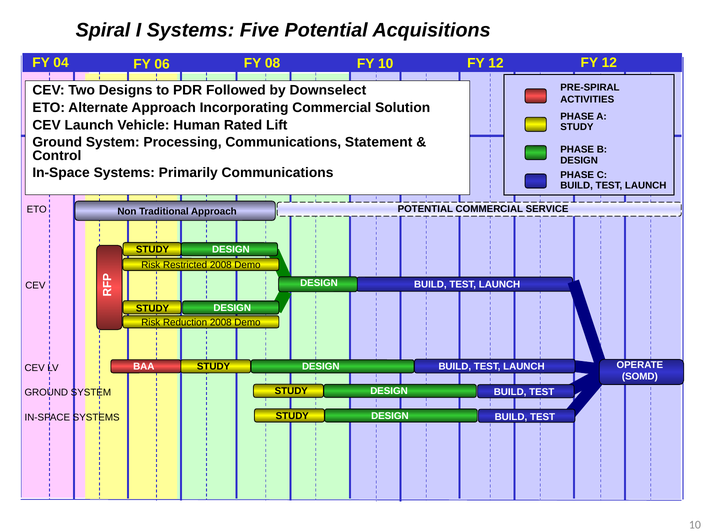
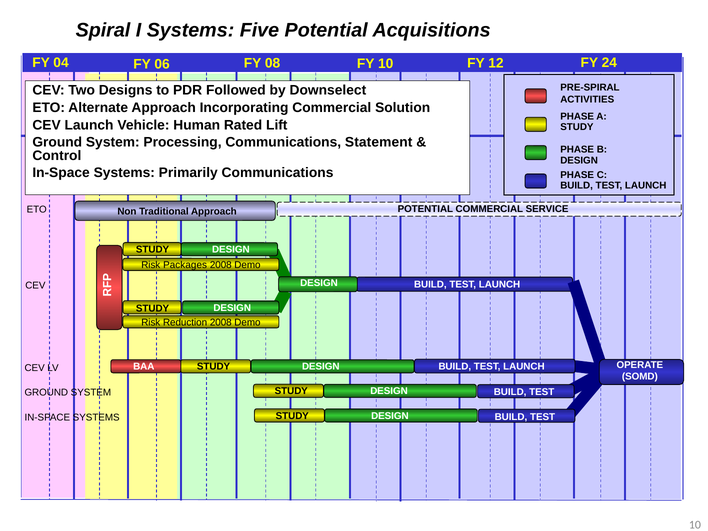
12 FY 12: 12 -> 24
Restricted: Restricted -> Packages
